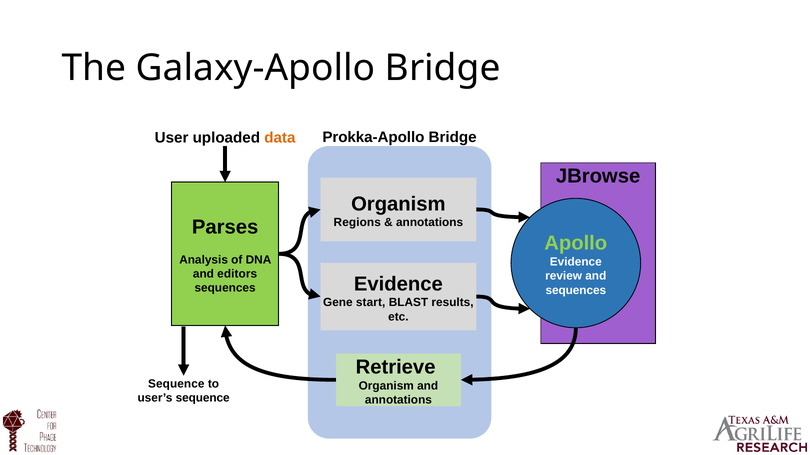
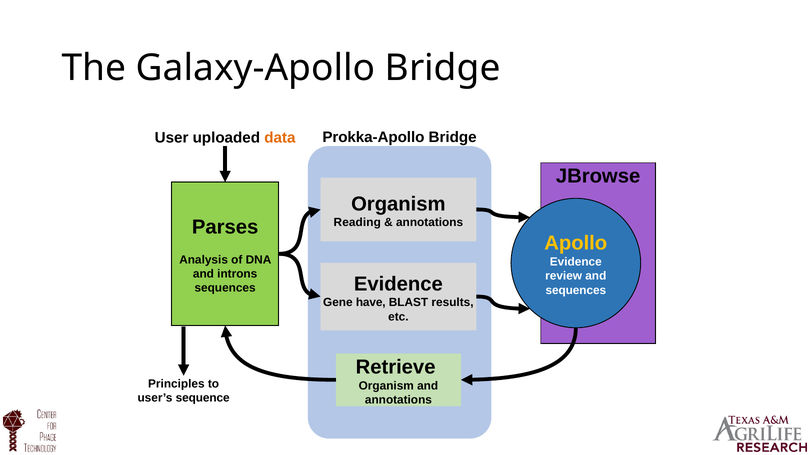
Regions: Regions -> Reading
Apollo colour: light green -> yellow
editors: editors -> introns
start: start -> have
Sequence at (176, 384): Sequence -> Principles
